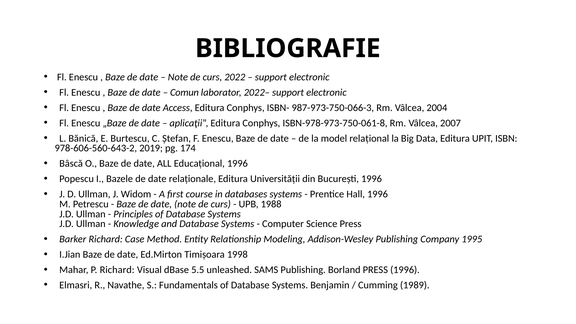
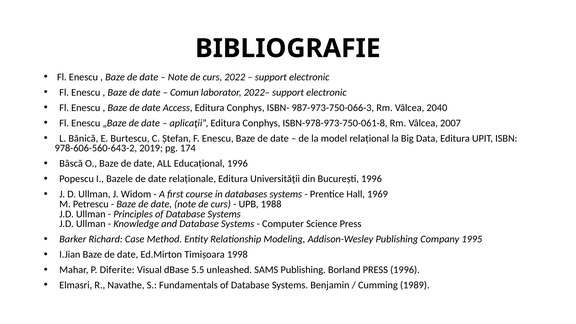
2004: 2004 -> 2040
Hall 1996: 1996 -> 1969
P Richard: Richard -> Diferite
